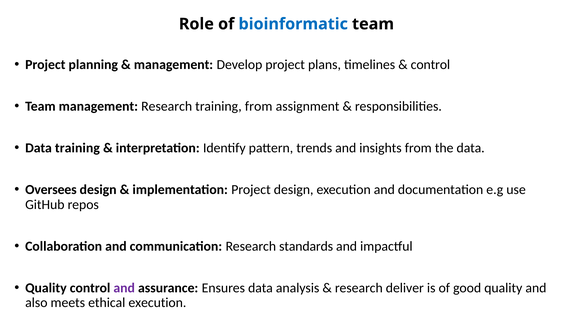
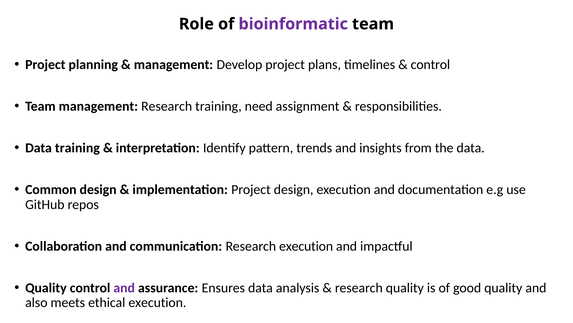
bioinformatic colour: blue -> purple
training from: from -> need
Oversees: Oversees -> Common
Research standards: standards -> execution
research deliver: deliver -> quality
